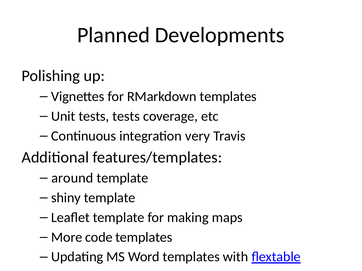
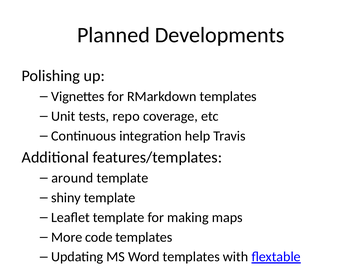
tests tests: tests -> repo
very: very -> help
